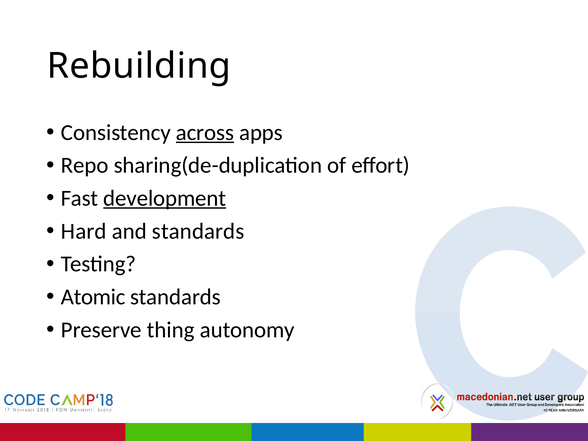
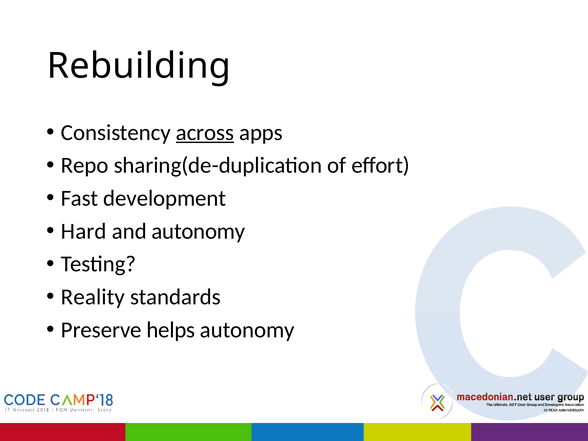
development underline: present -> none
and standards: standards -> autonomy
Atomic: Atomic -> Reality
thing: thing -> helps
